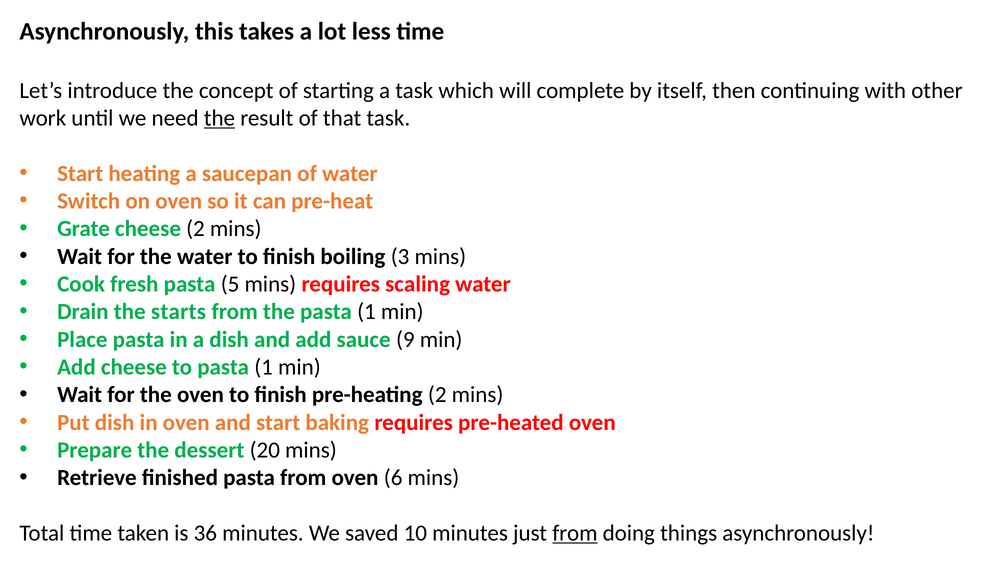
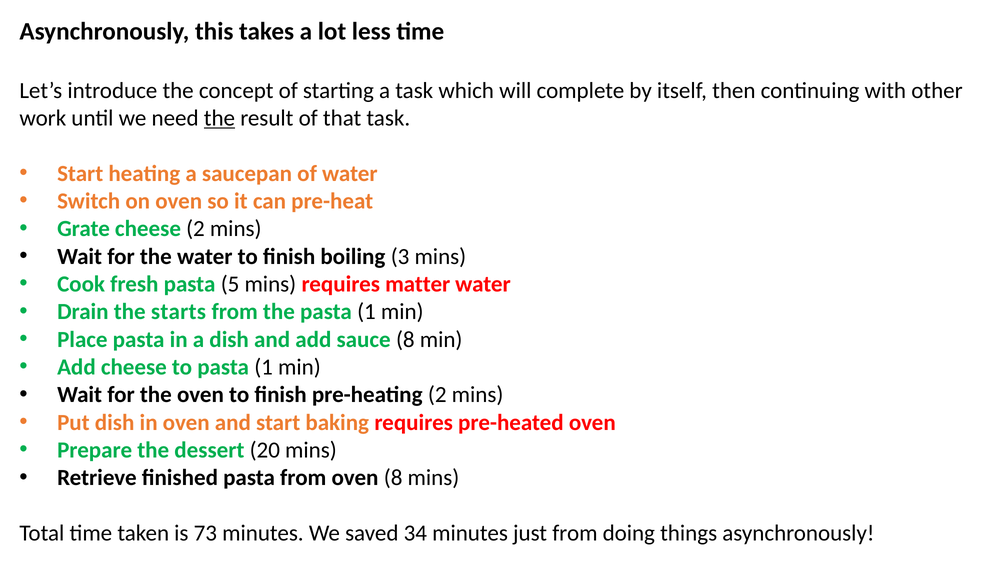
scaling: scaling -> matter
sauce 9: 9 -> 8
oven 6: 6 -> 8
36: 36 -> 73
10: 10 -> 34
from at (575, 533) underline: present -> none
